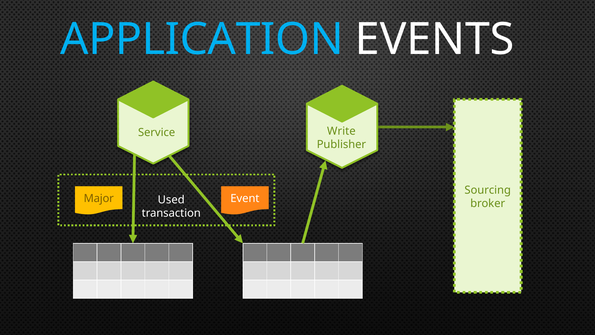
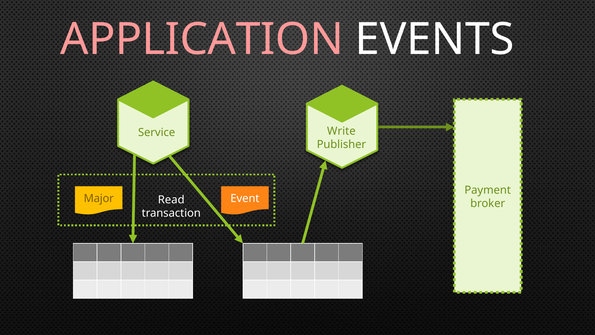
APPLICATION colour: light blue -> pink
Sourcing: Sourcing -> Payment
Used: Used -> Read
